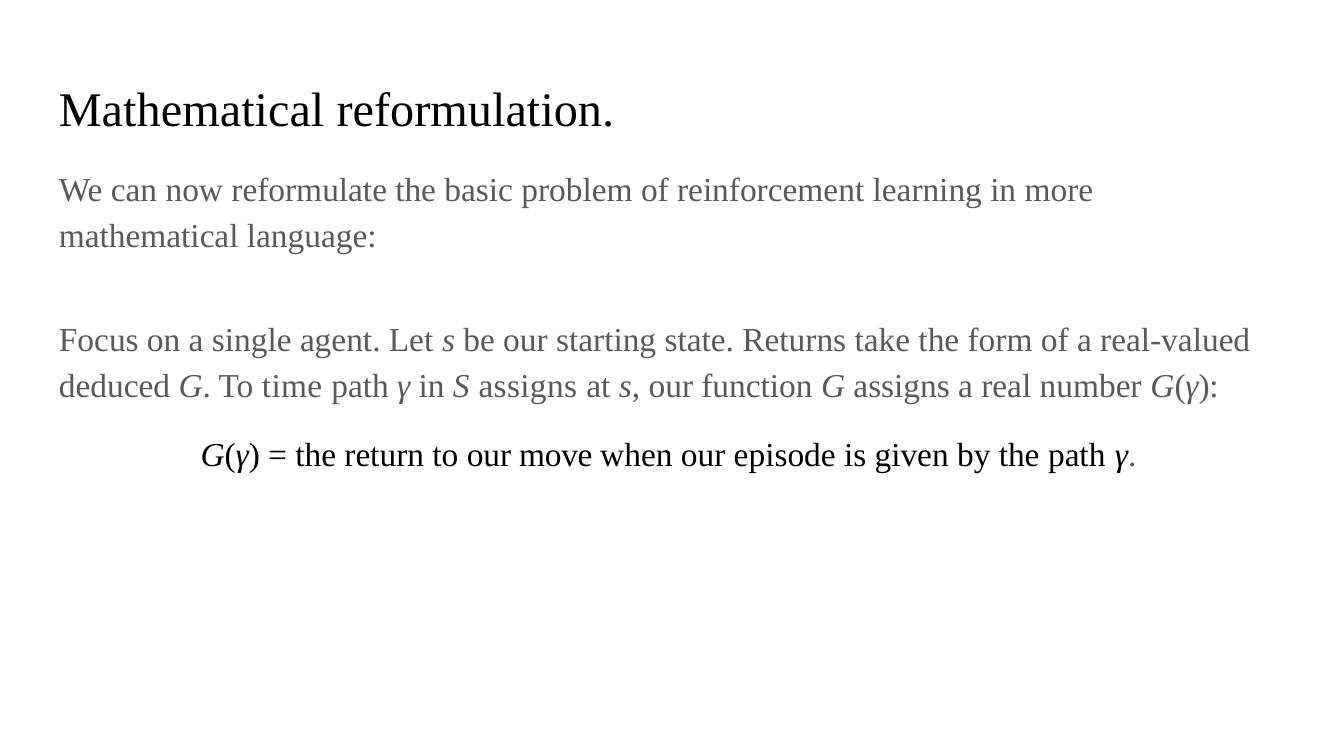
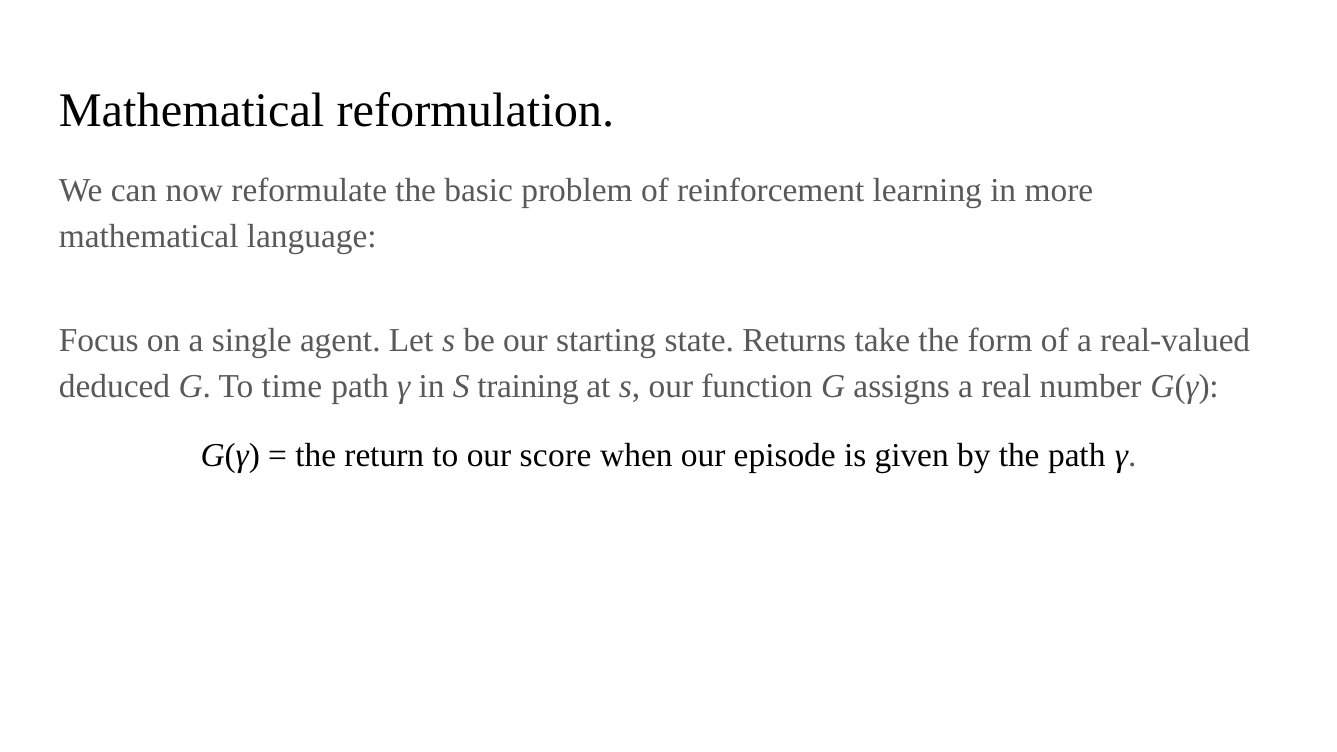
S assigns: assigns -> training
move: move -> score
